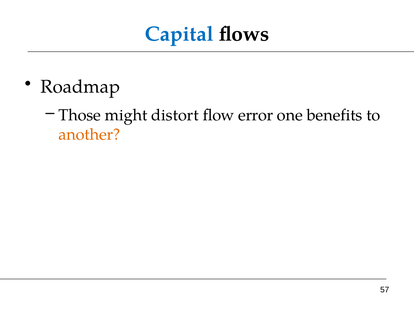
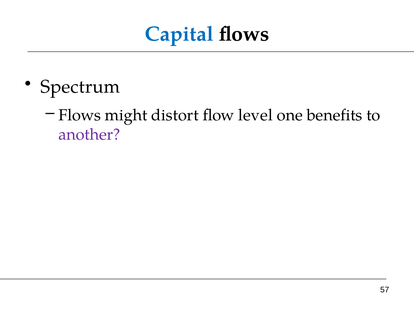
Roadmap: Roadmap -> Spectrum
Those at (80, 115): Those -> Flows
error: error -> level
another colour: orange -> purple
